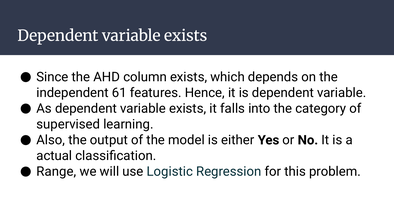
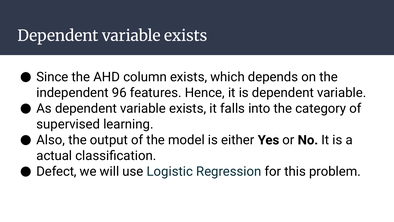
61: 61 -> 96
Range: Range -> Defect
